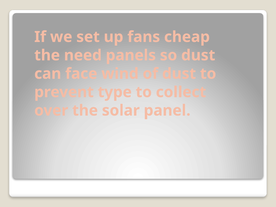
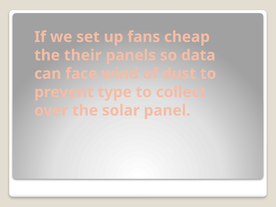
need: need -> their
so dust: dust -> data
